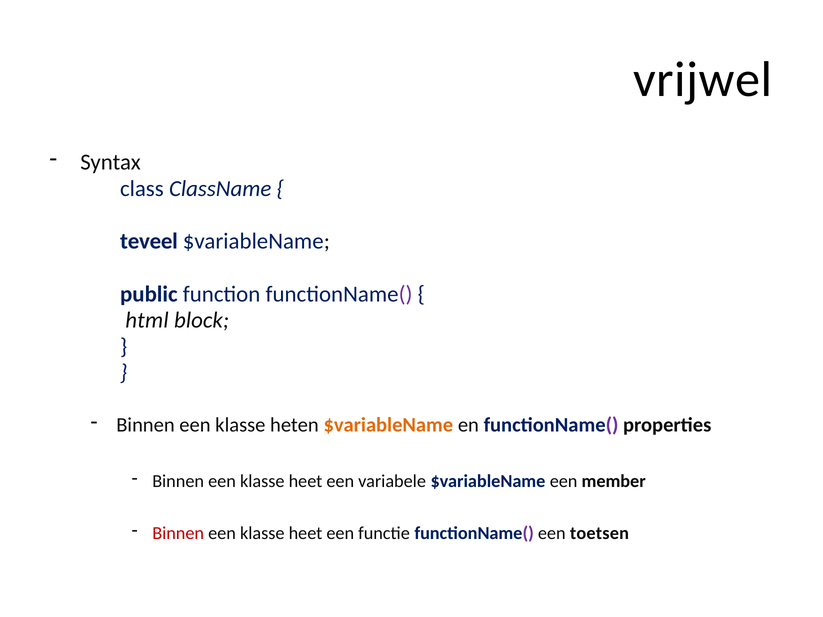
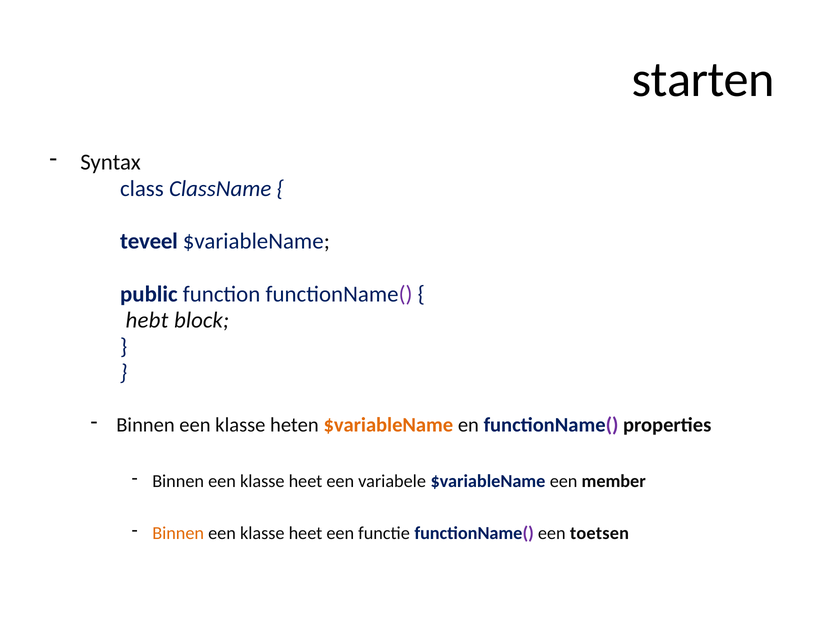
vrijwel: vrijwel -> starten
html: html -> hebt
Binnen at (178, 534) colour: red -> orange
